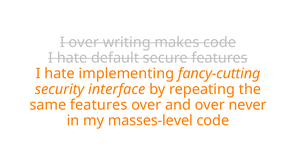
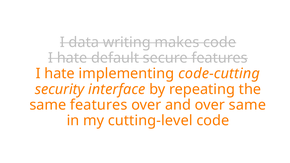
I over: over -> data
fancy-cutting: fancy-cutting -> code-cutting
over never: never -> same
masses-level: masses-level -> cutting-level
